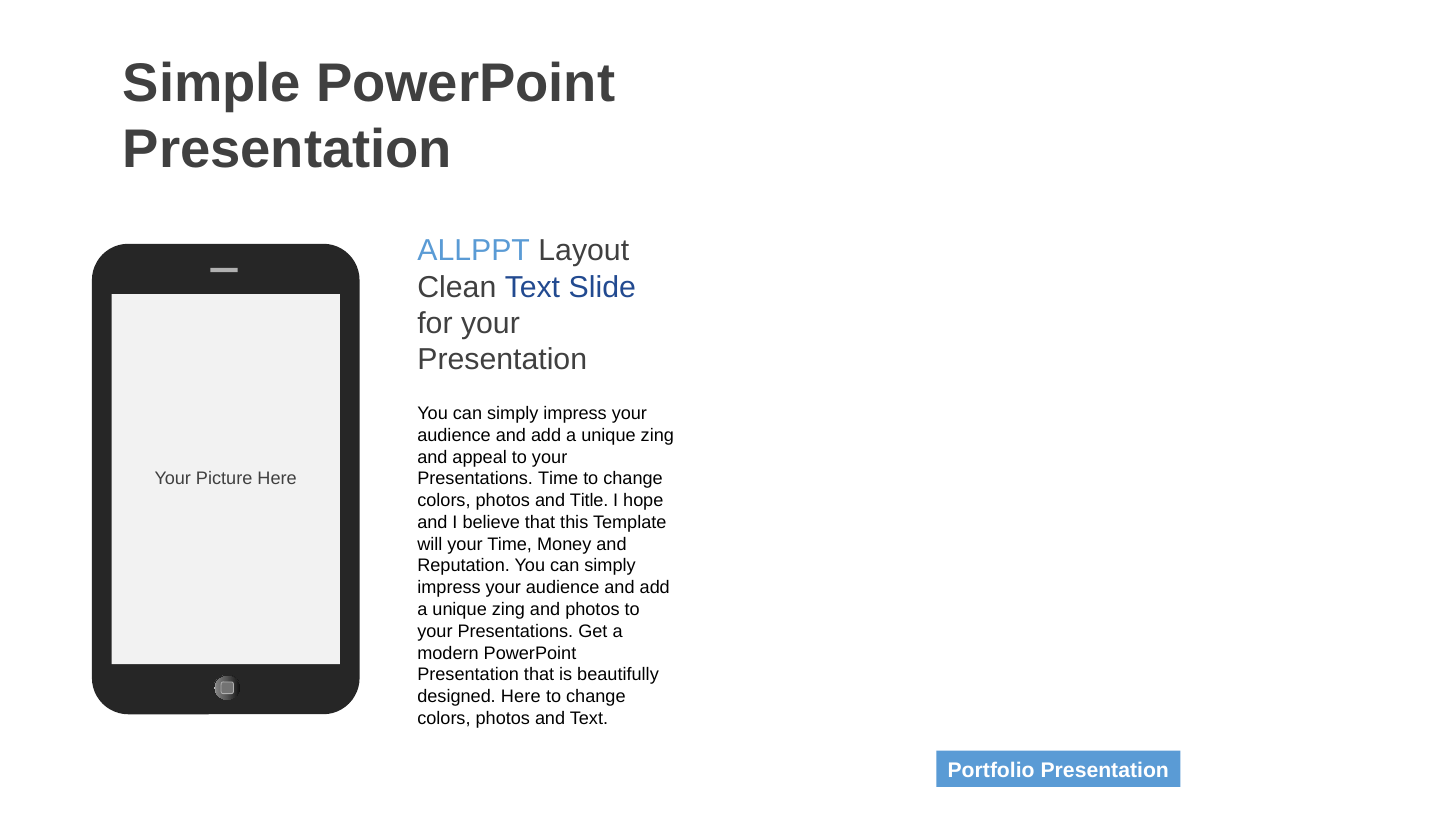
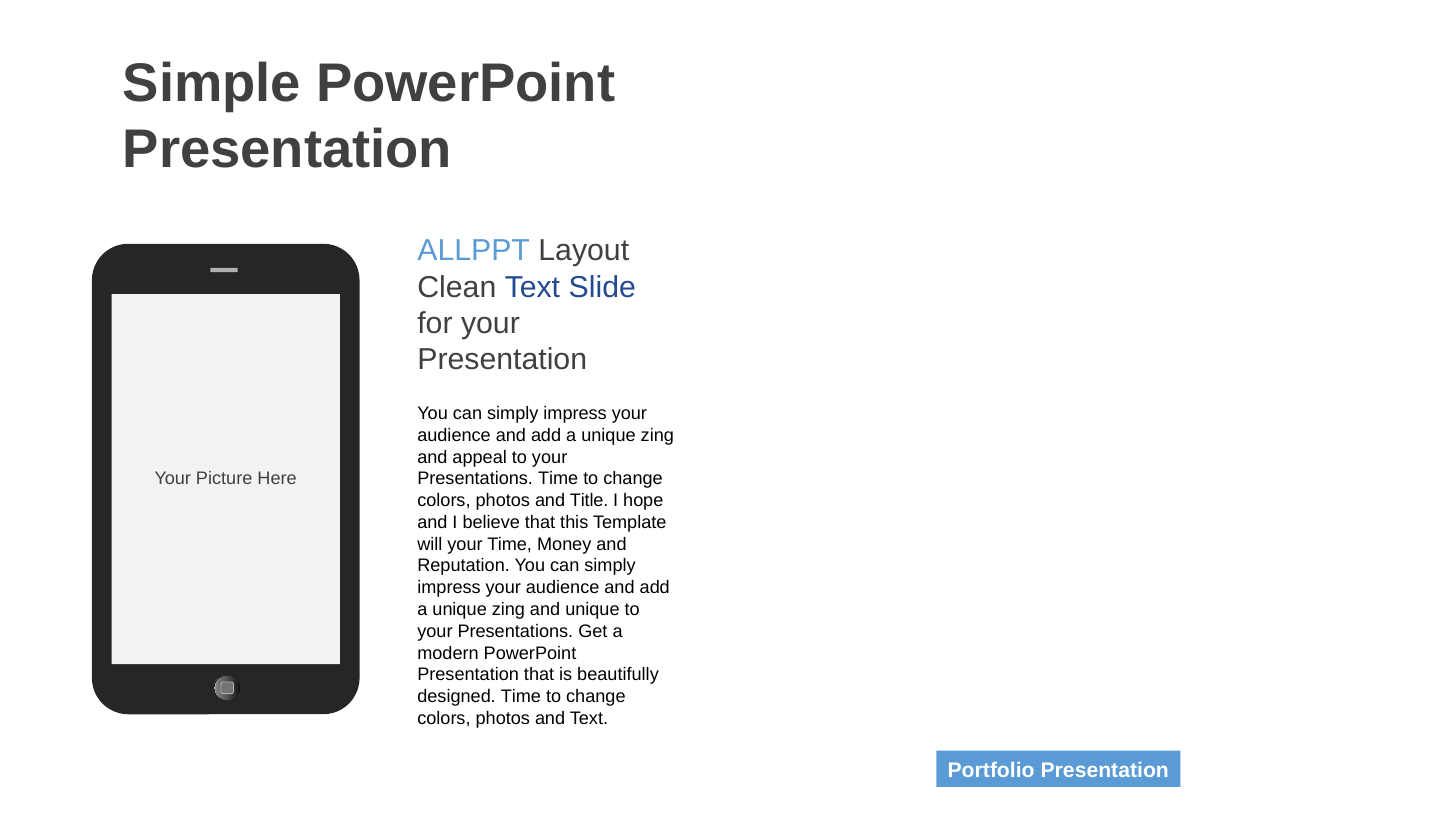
and photos: photos -> unique
designed Here: Here -> Time
